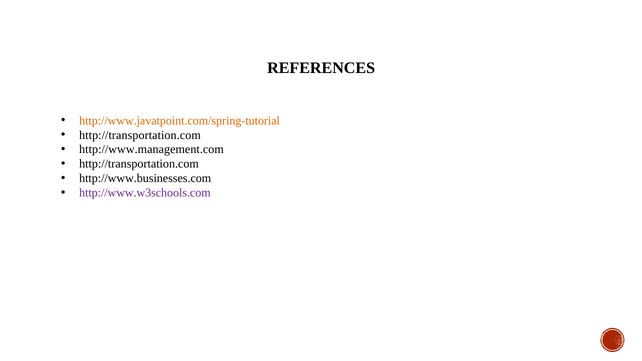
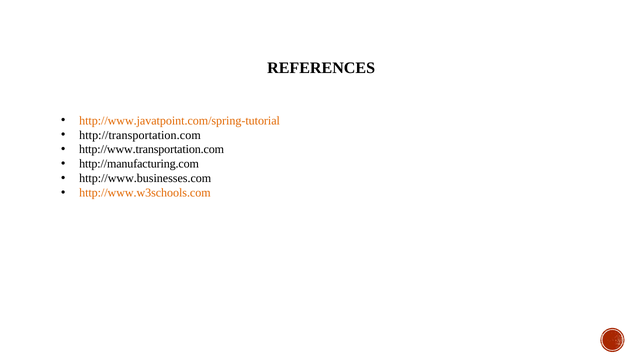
http://www.management.com: http://www.management.com -> http://www.transportation.com
http://transportation.com at (139, 164): http://transportation.com -> http://manufacturing.com
http://www.w3schools.com colour: purple -> orange
